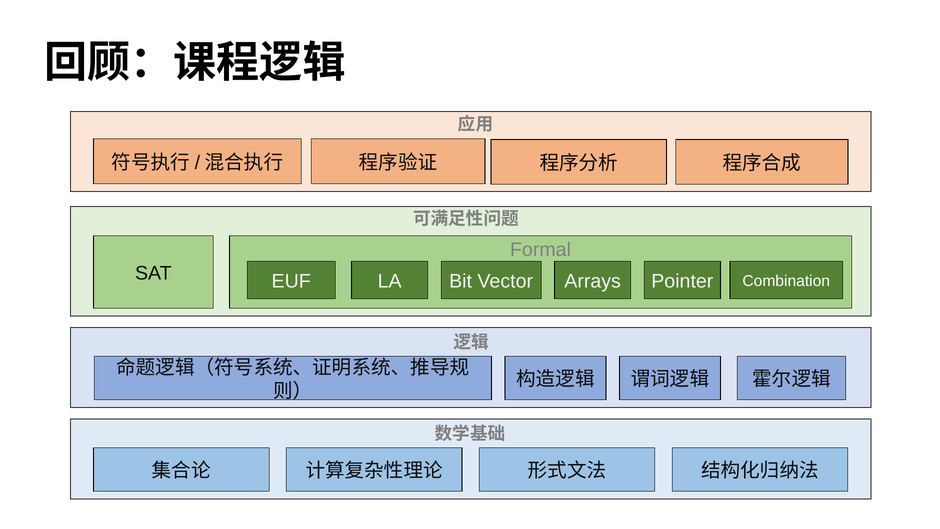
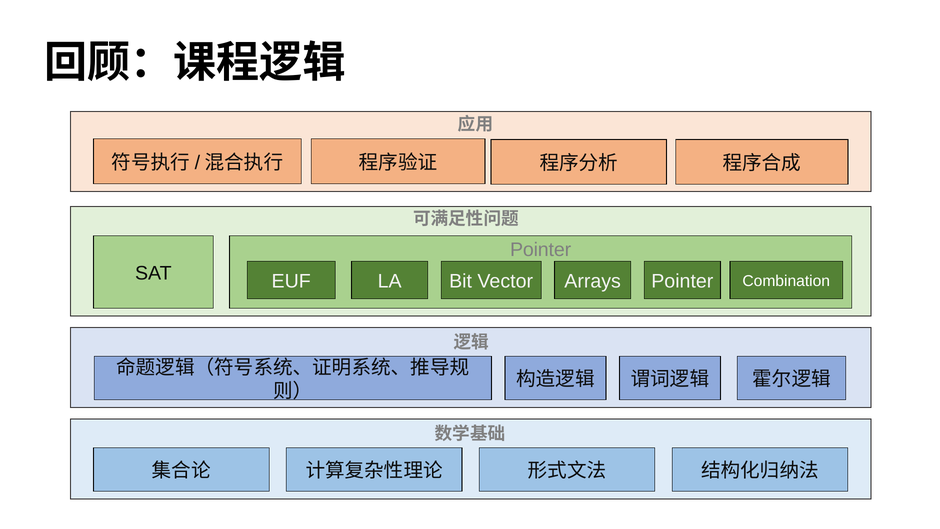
Formal at (541, 250): Formal -> Pointer
